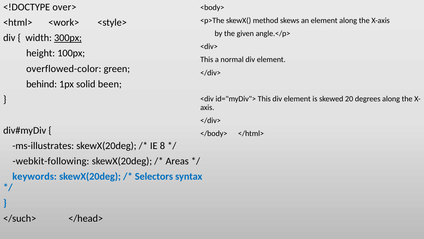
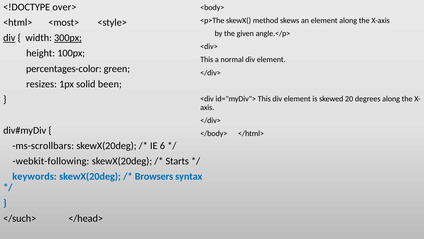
<work>: <work> -> <most>
div at (9, 38) underline: none -> present
overflowed-color: overflowed-color -> percentages-color
behind: behind -> resizes
ms-illustrates: ms-illustrates -> ms-scrollbars
8: 8 -> 6
Areas: Areas -> Starts
Selectors: Selectors -> Browsers
